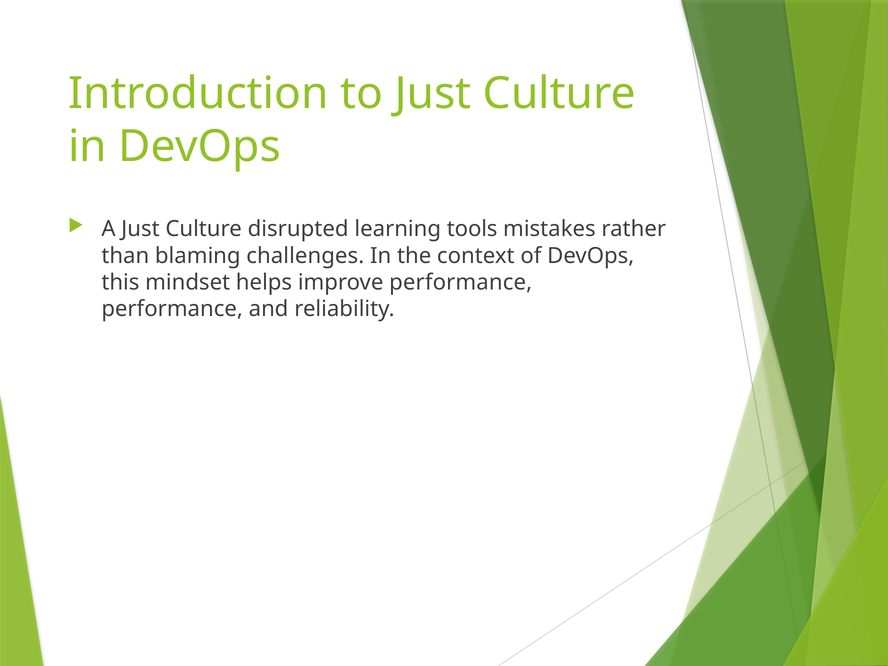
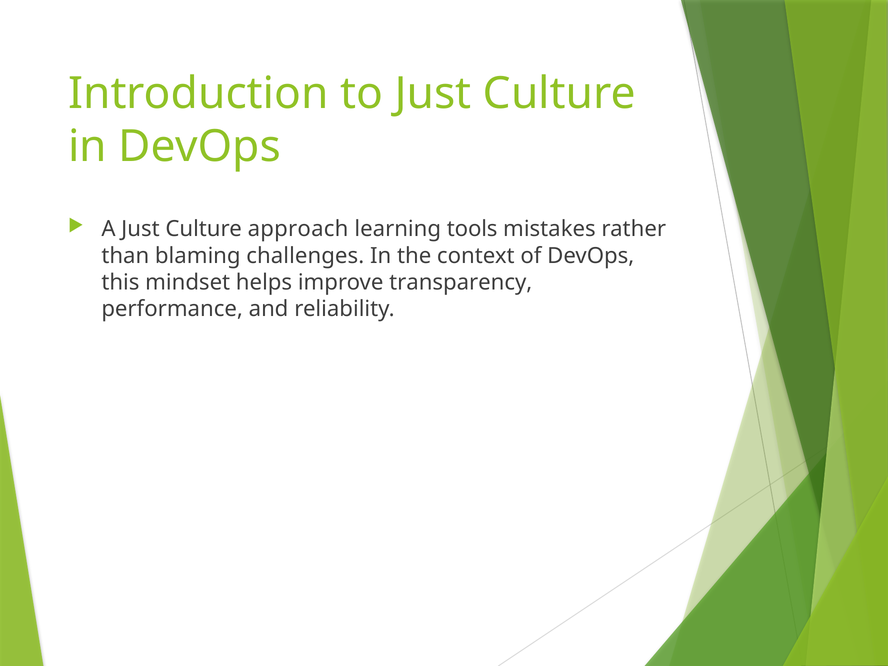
disrupted: disrupted -> approach
improve performance: performance -> transparency
